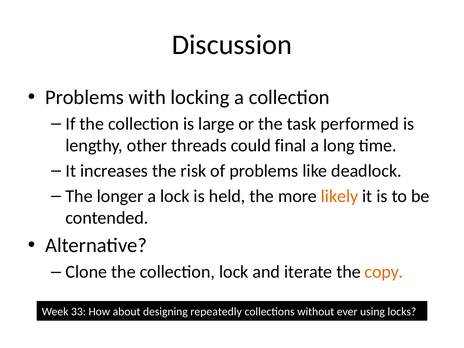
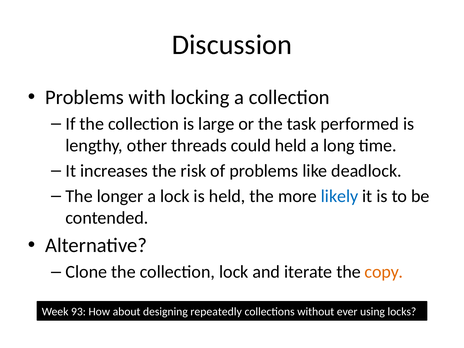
could final: final -> held
likely colour: orange -> blue
33: 33 -> 93
